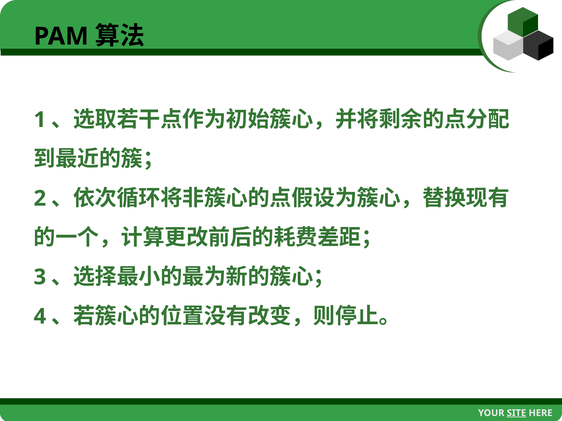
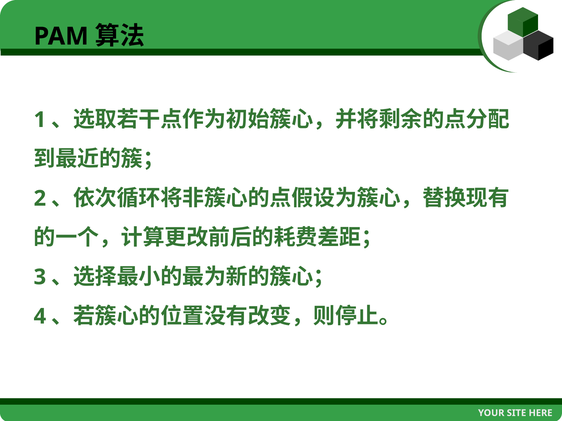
SITE underline: present -> none
